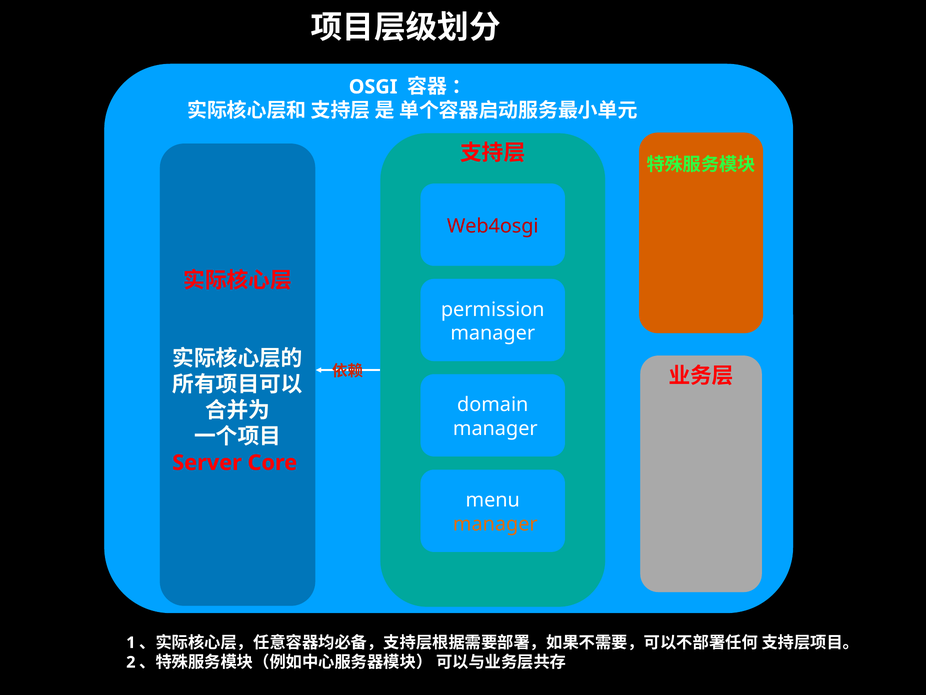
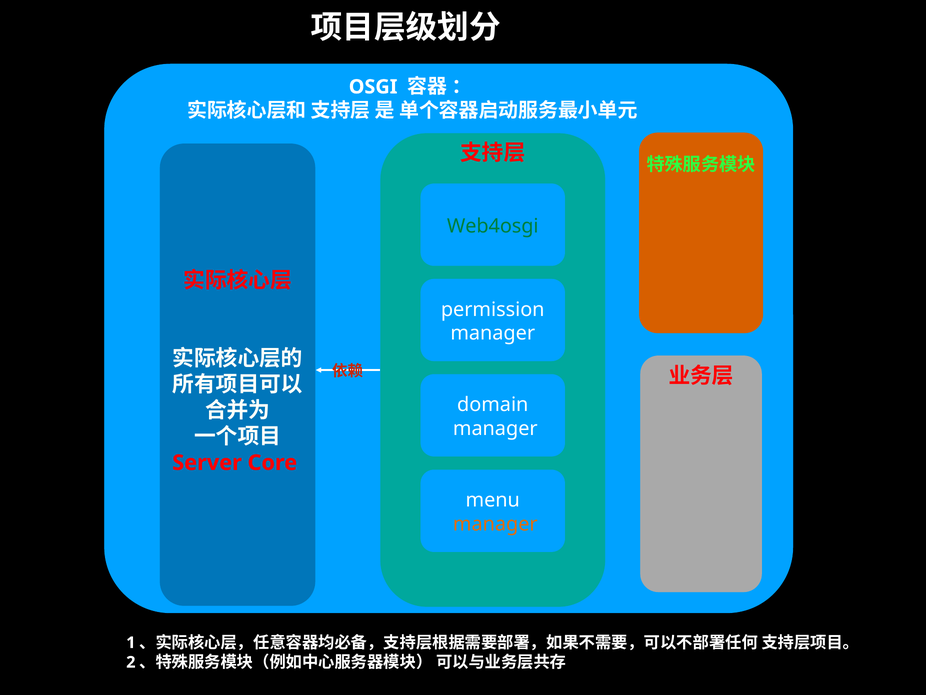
Web4osgi colour: red -> green
